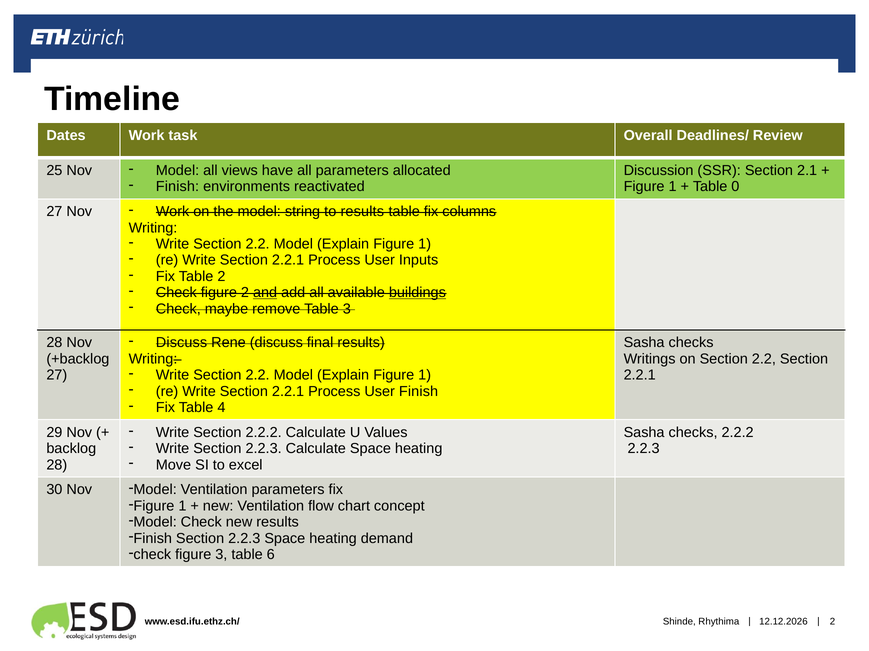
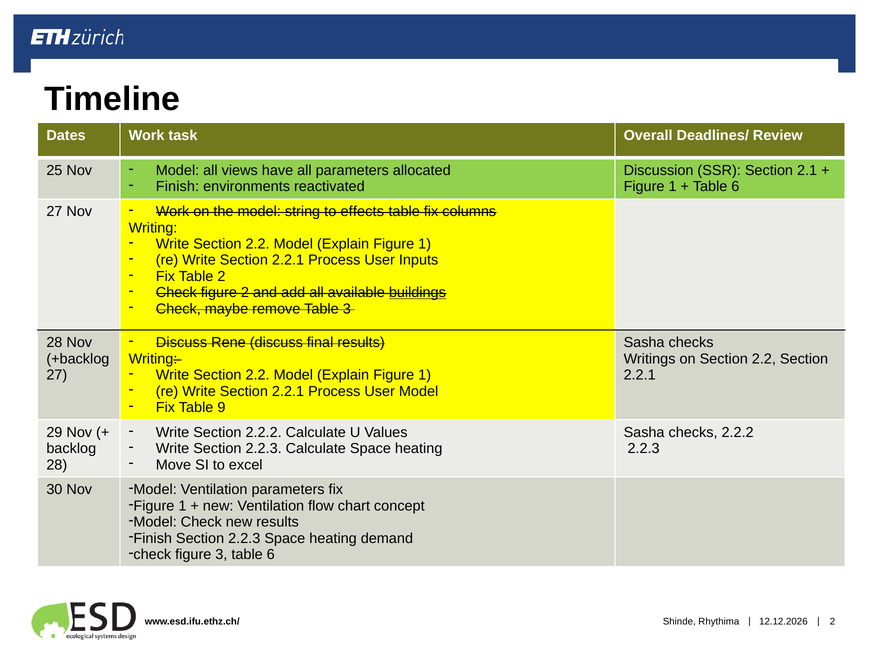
0 at (735, 187): 0 -> 6
to results: results -> effects
and underline: present -> none
User Finish: Finish -> Model
4: 4 -> 9
